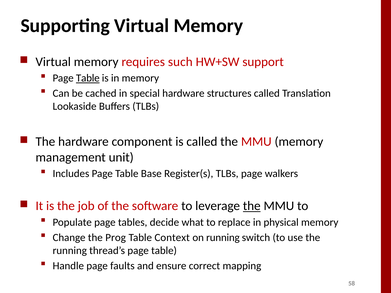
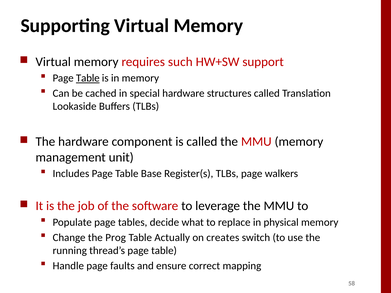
the at (252, 206) underline: present -> none
Context: Context -> Actually
on running: running -> creates
